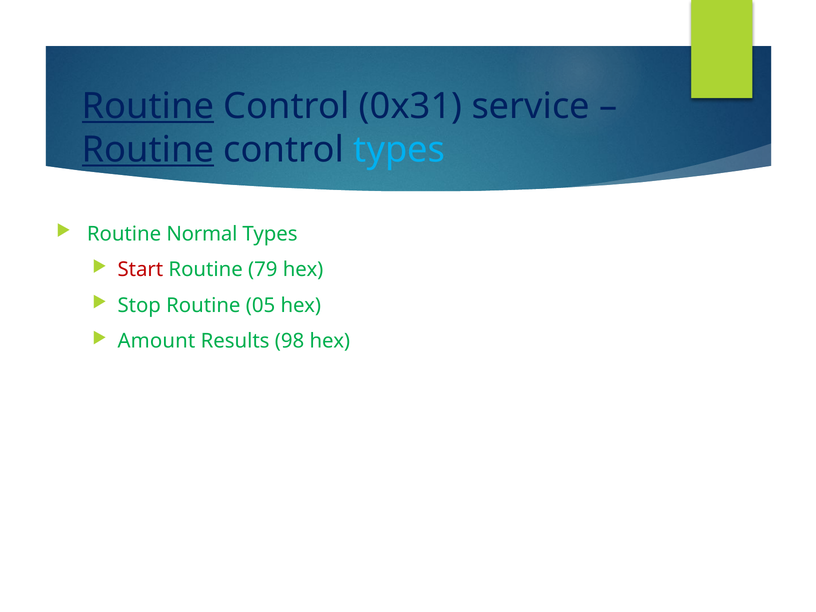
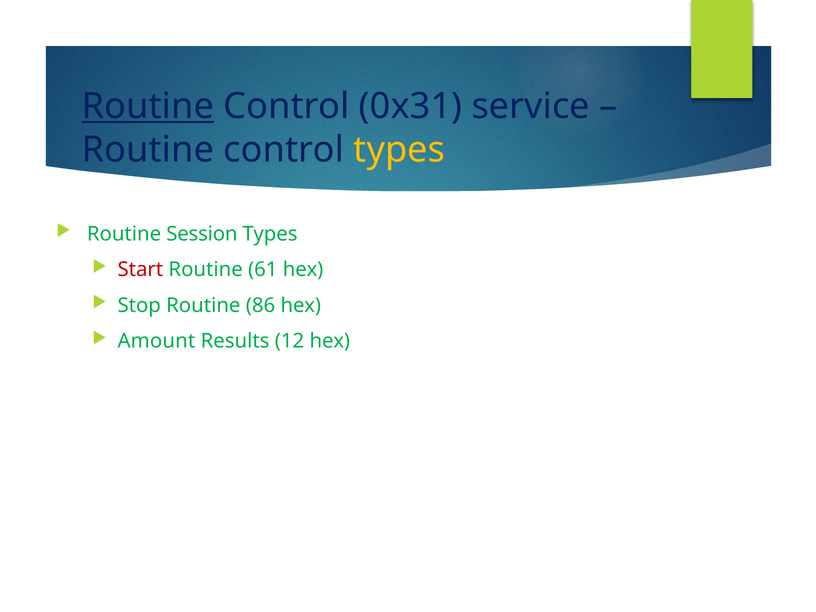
Routine at (148, 150) underline: present -> none
types at (399, 150) colour: light blue -> yellow
Normal: Normal -> Session
79: 79 -> 61
05: 05 -> 86
98: 98 -> 12
